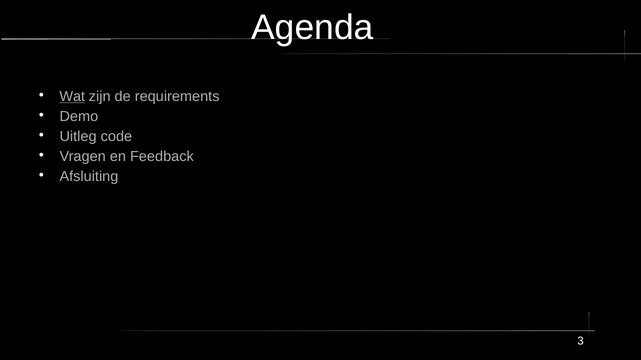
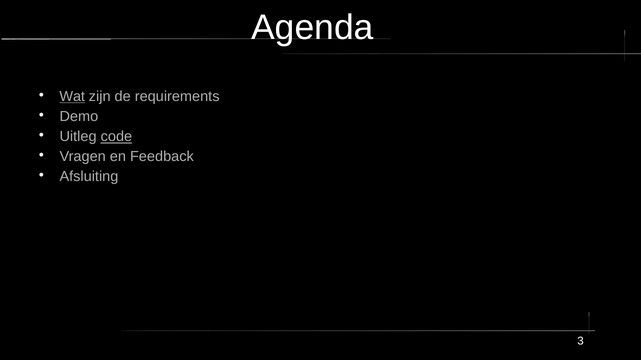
code underline: none -> present
